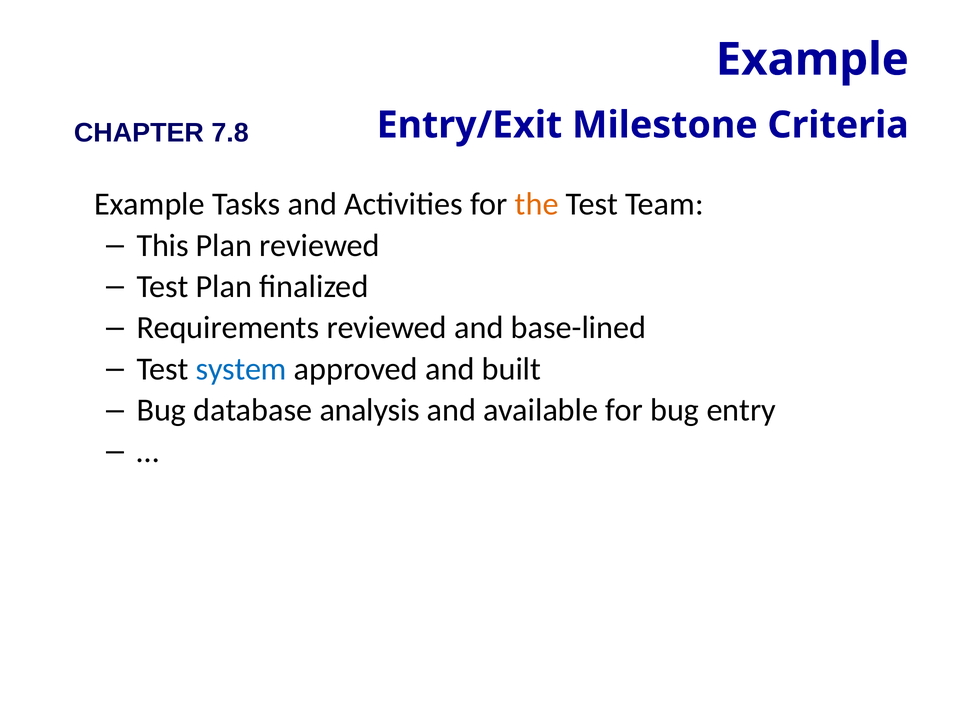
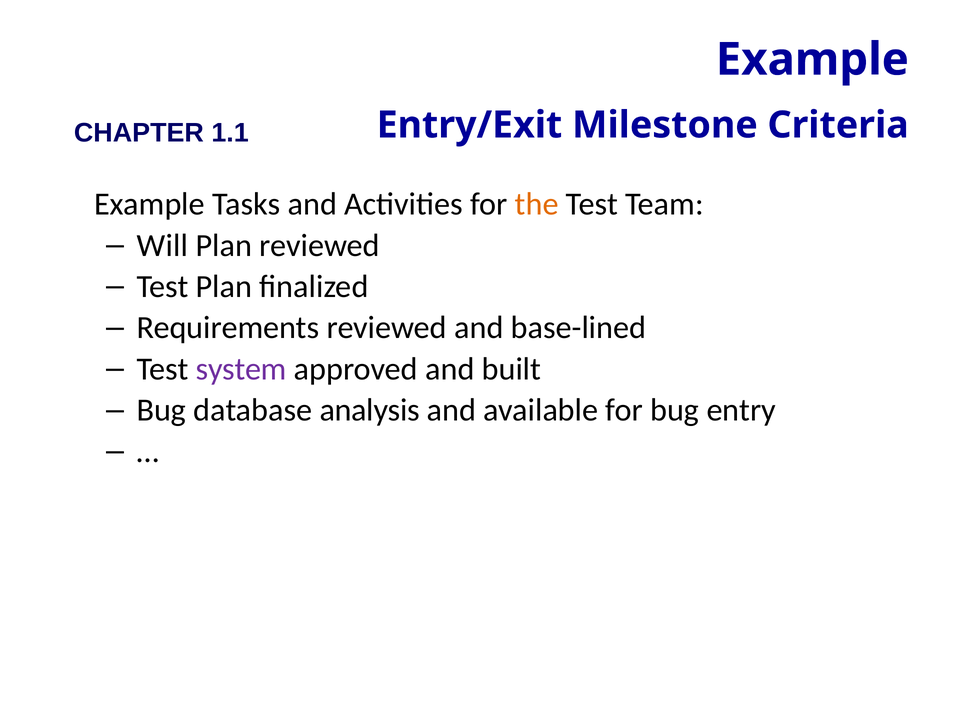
7.8: 7.8 -> 1.1
This: This -> Will
system colour: blue -> purple
